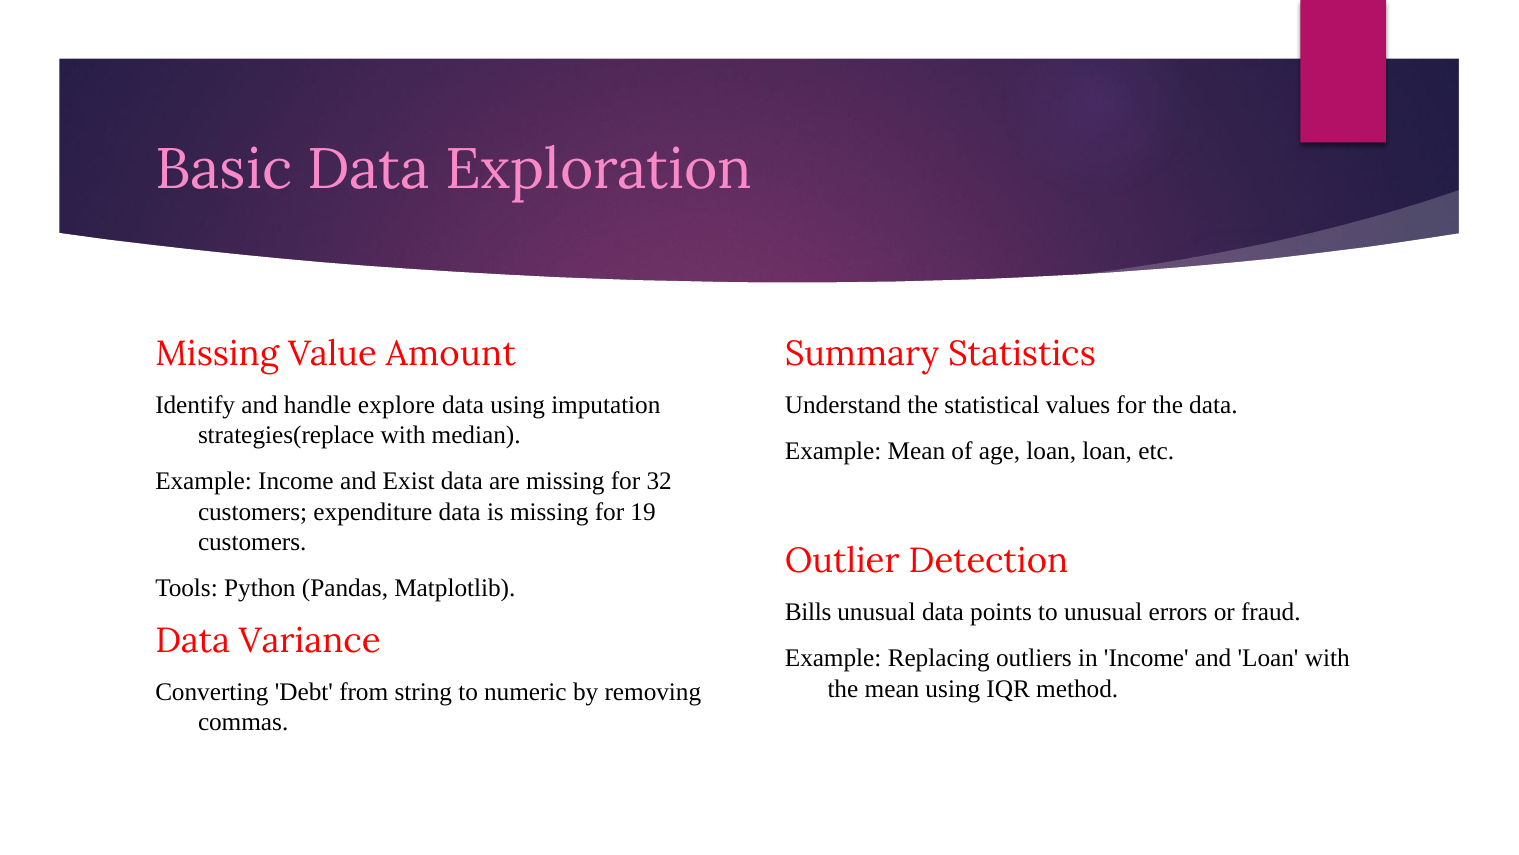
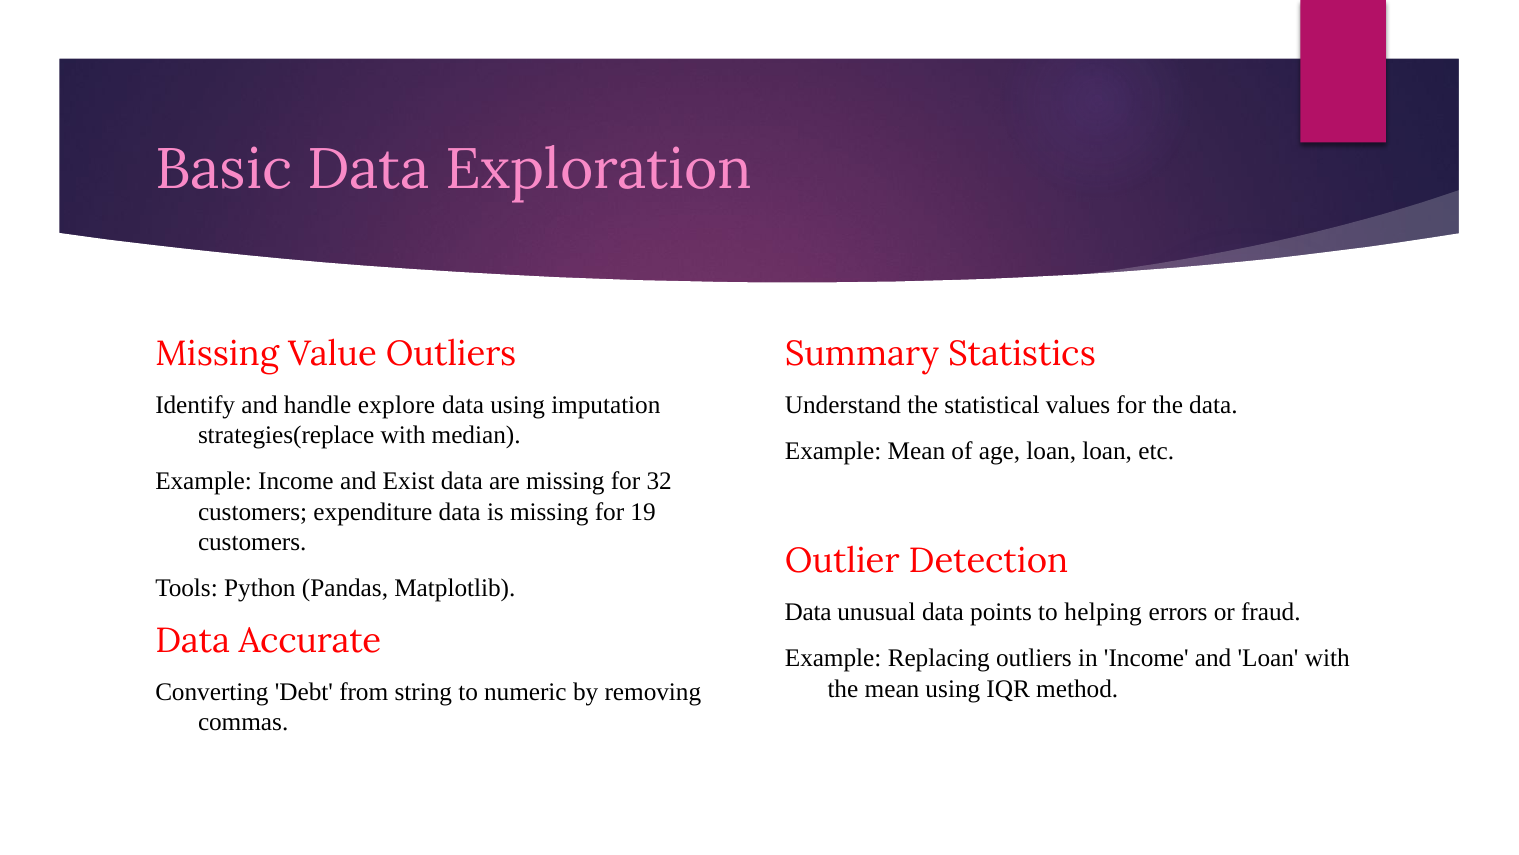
Value Amount: Amount -> Outliers
Bills at (808, 612): Bills -> Data
to unusual: unusual -> helping
Variance: Variance -> Accurate
